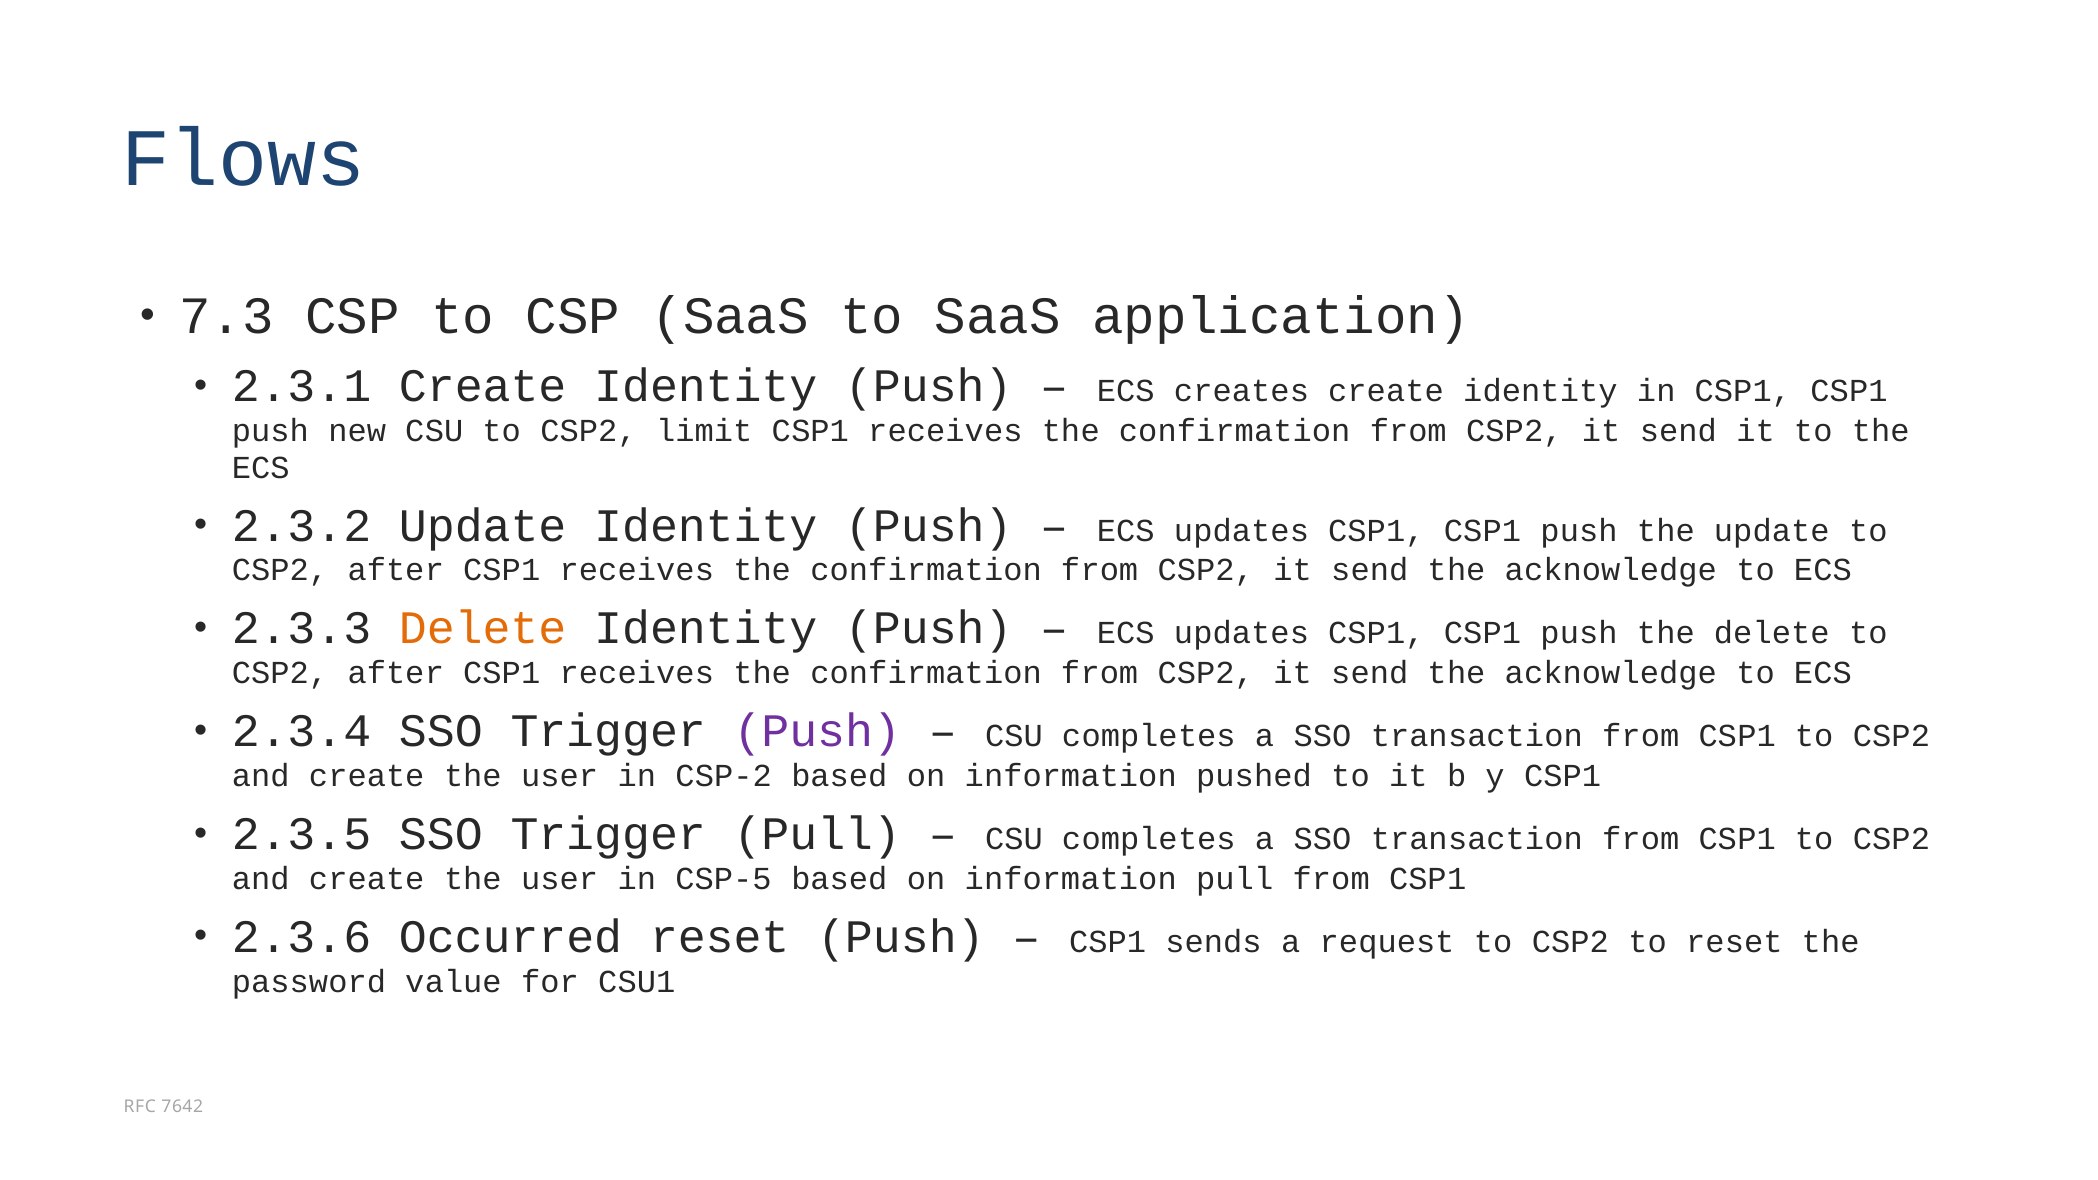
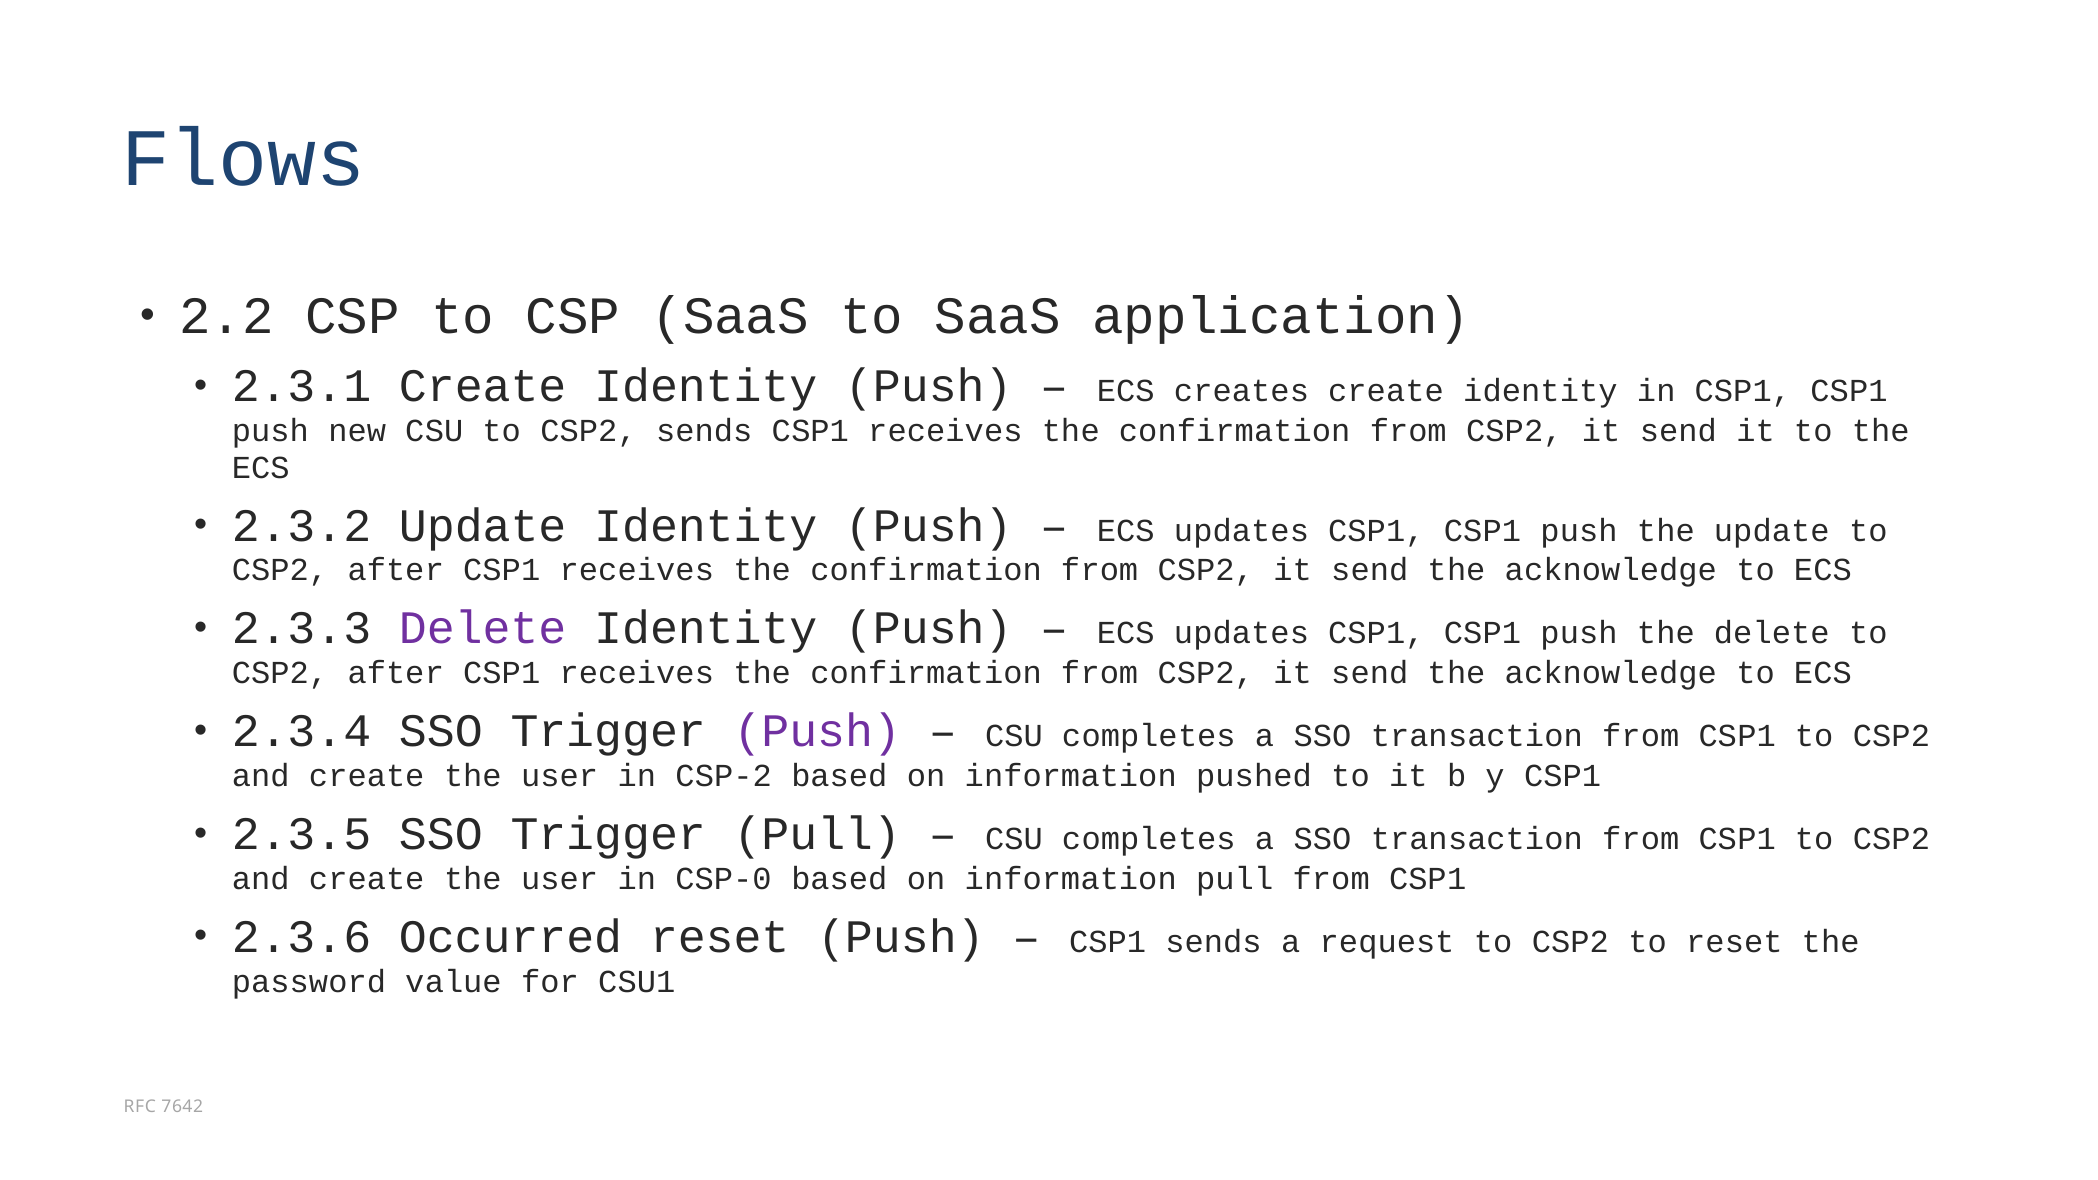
7.3: 7.3 -> 2.2
CSP2 limit: limit -> sends
Delete at (483, 629) colour: orange -> purple
CSP-5: CSP-5 -> CSP-0
